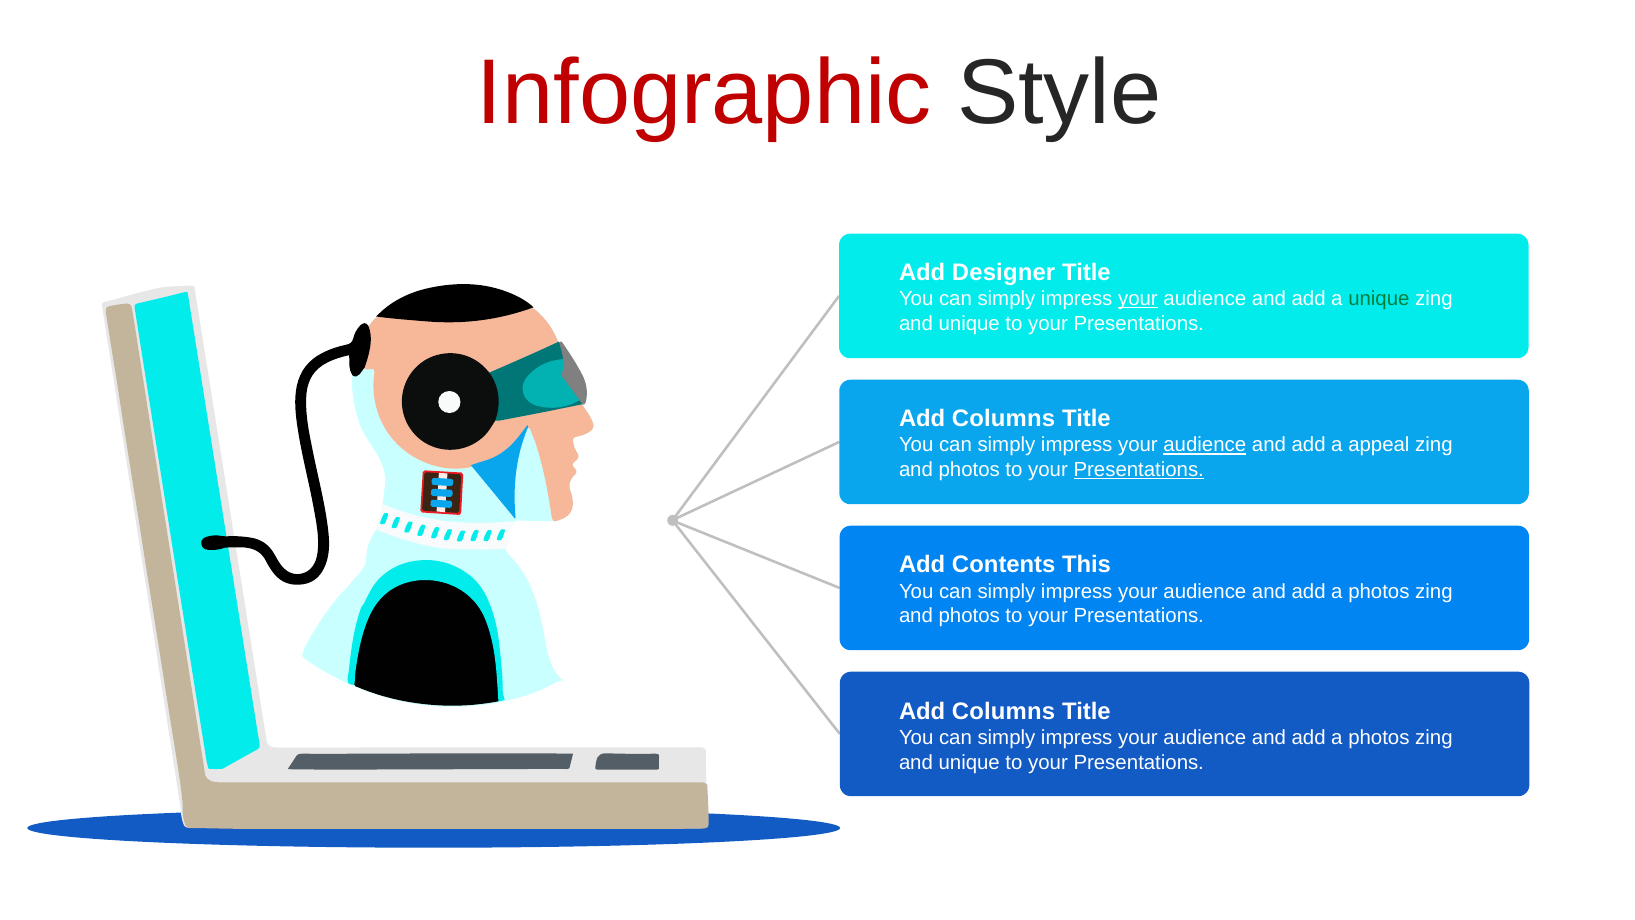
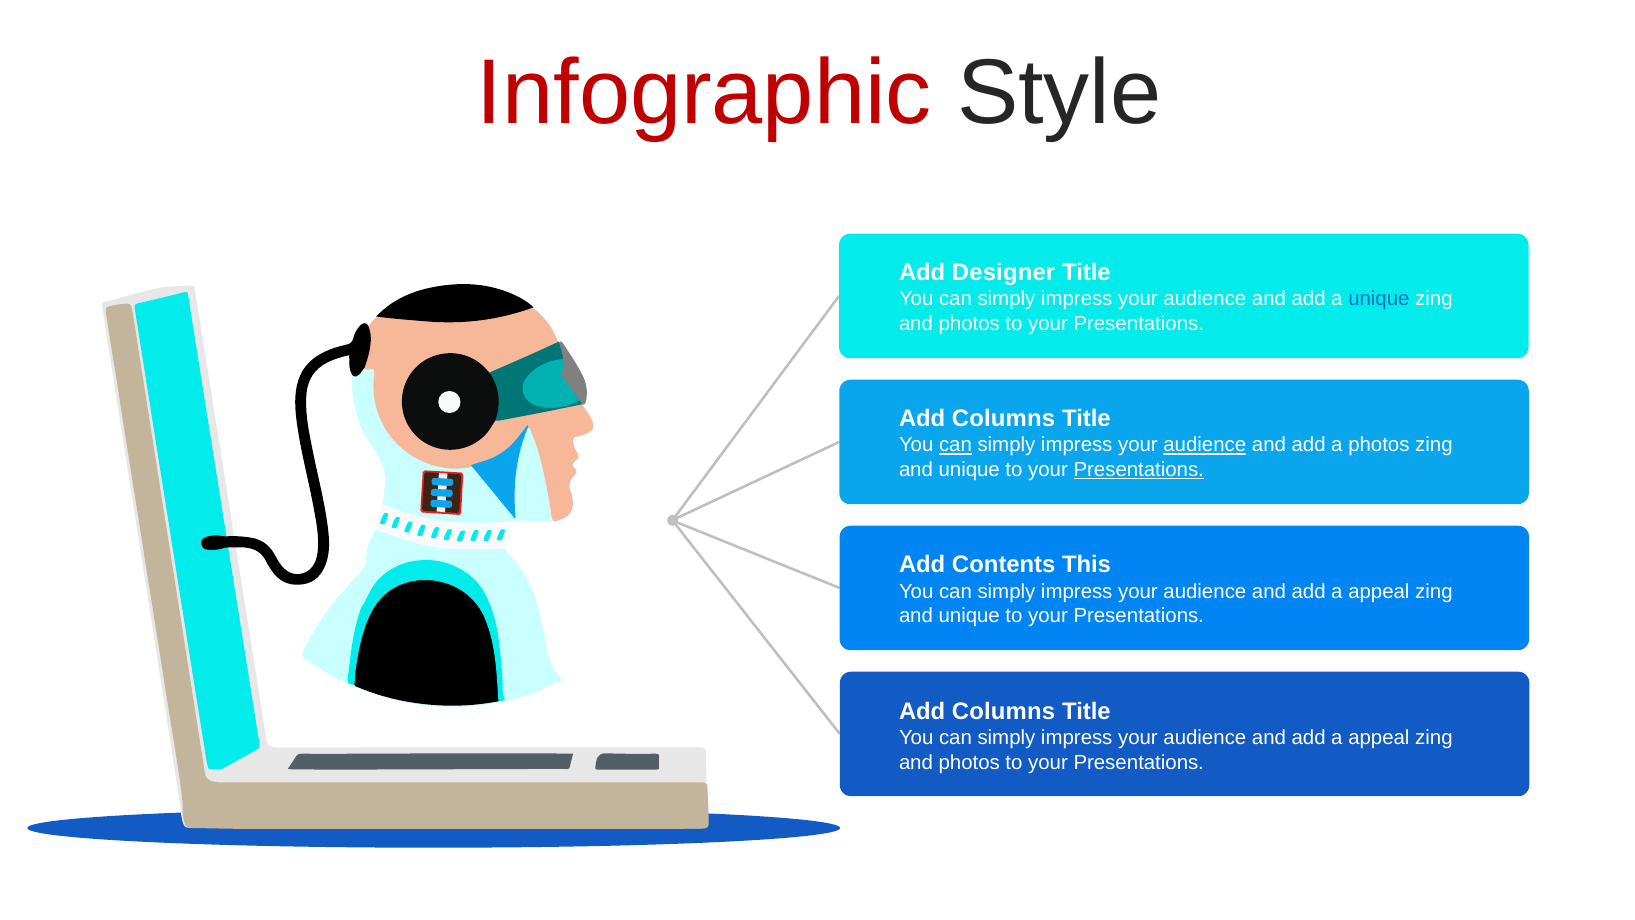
your at (1138, 299) underline: present -> none
unique at (1379, 299) colour: green -> blue
unique at (969, 323): unique -> photos
can at (955, 445) underline: none -> present
a appeal: appeal -> photos
photos at (969, 470): photos -> unique
photos at (1379, 591): photos -> appeal
photos at (969, 616): photos -> unique
photos at (1379, 738): photos -> appeal
unique at (969, 762): unique -> photos
